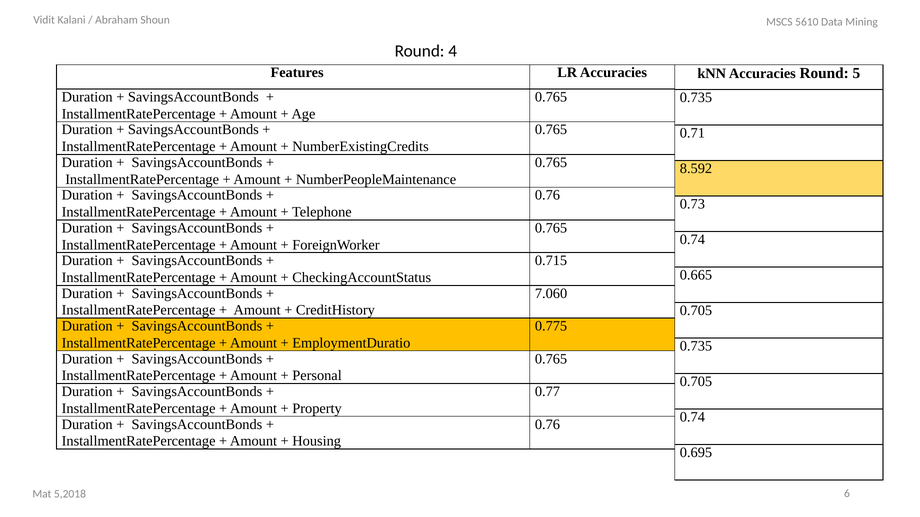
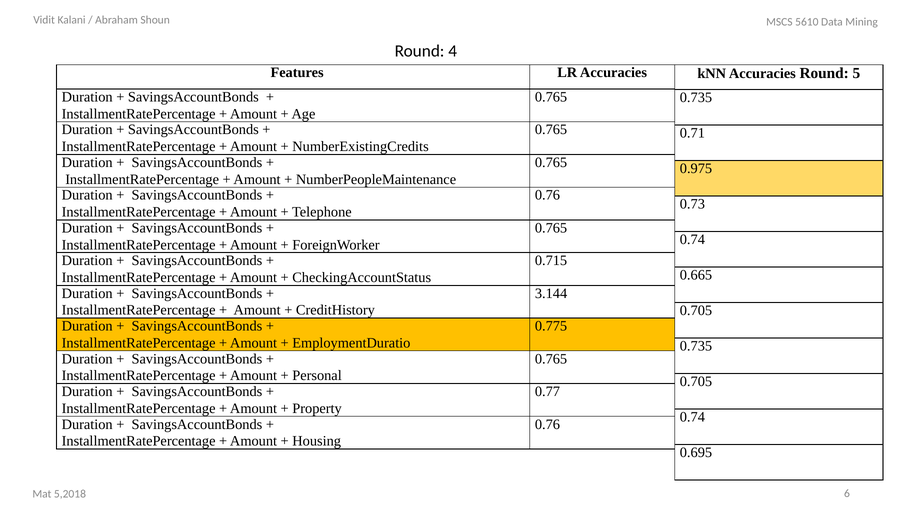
8.592: 8.592 -> 0.975
7.060: 7.060 -> 3.144
